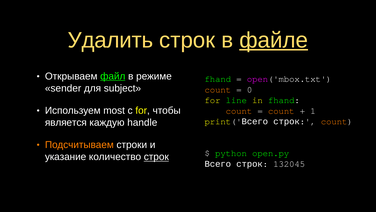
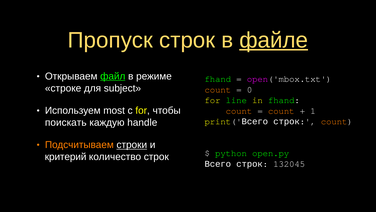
Удалить: Удалить -> Пропуск
sender: sender -> строке
является: является -> поискать
строки underline: none -> present
указание: указание -> критерий
строк at (156, 157) underline: present -> none
